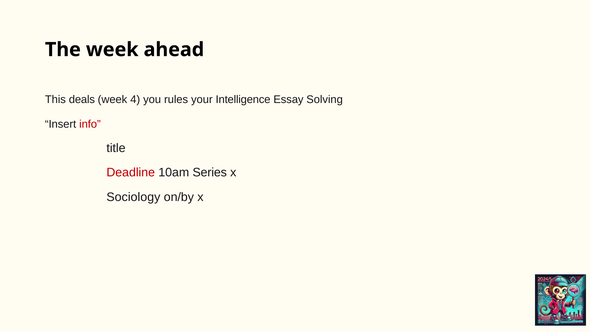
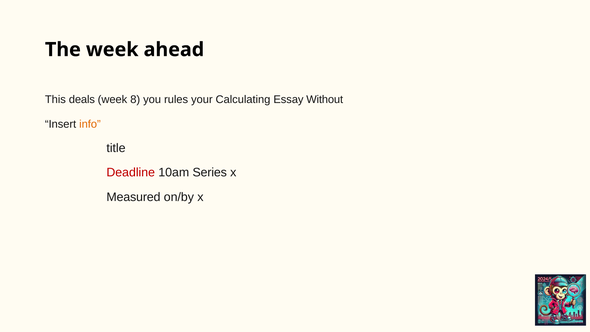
4: 4 -> 8
Intelligence: Intelligence -> Calculating
Solving: Solving -> Without
info colour: red -> orange
Sociology: Sociology -> Measured
